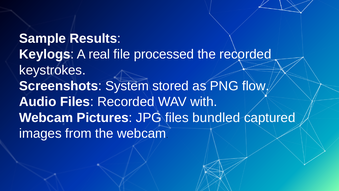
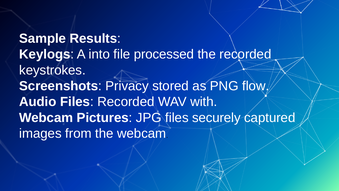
real: real -> into
System: System -> Privacy
bundled: bundled -> securely
